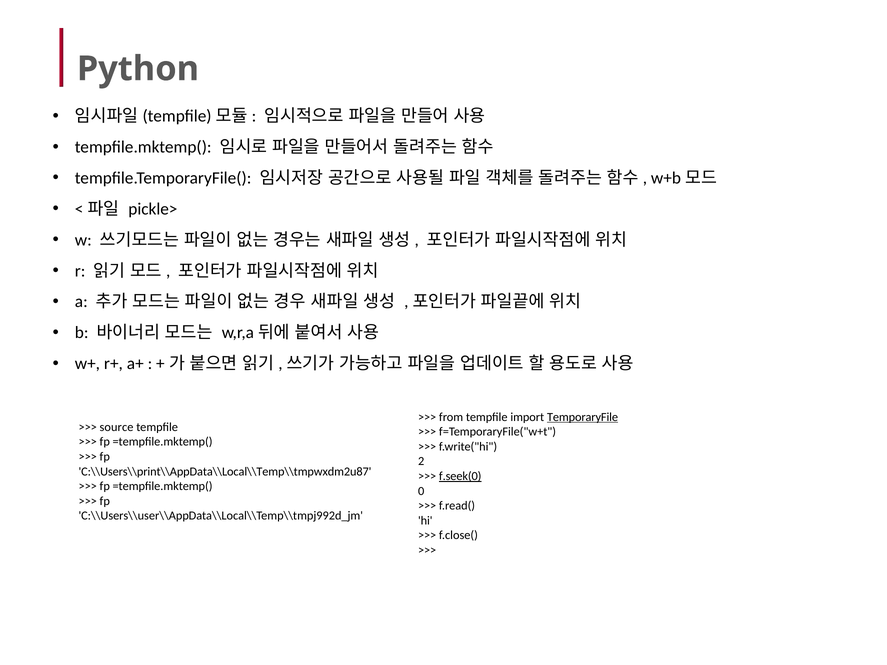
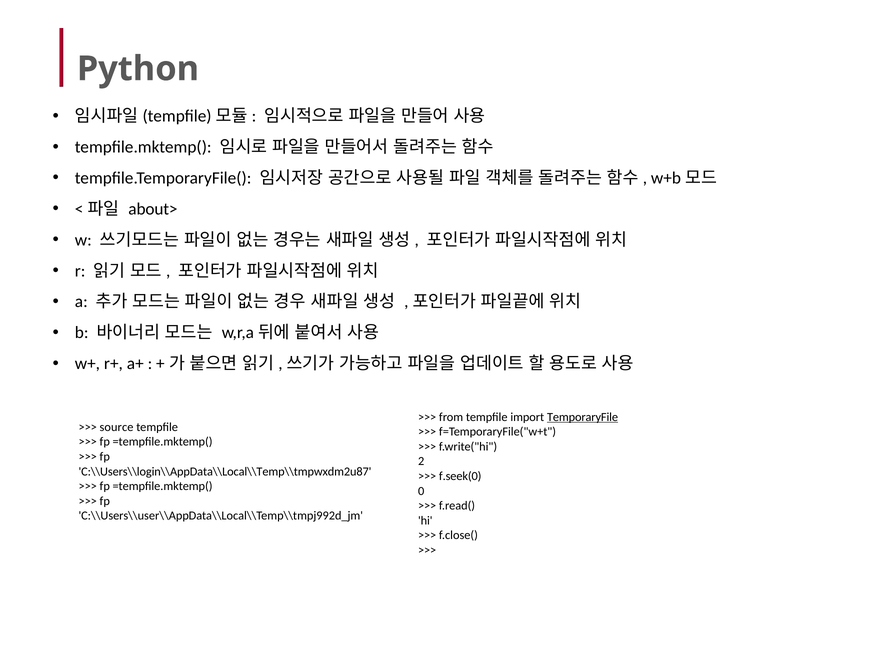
pickle>: pickle> -> about>
C:\\Users\\print\\AppData\\Local\\Temp\\tmpwxdm2u87: C:\\Users\\print\\AppData\\Local\\Temp\\tmpwxdm2u87 -> C:\\Users\\login\\AppData\\Local\\Temp\\tmpwxdm2u87
f.seek(0 underline: present -> none
